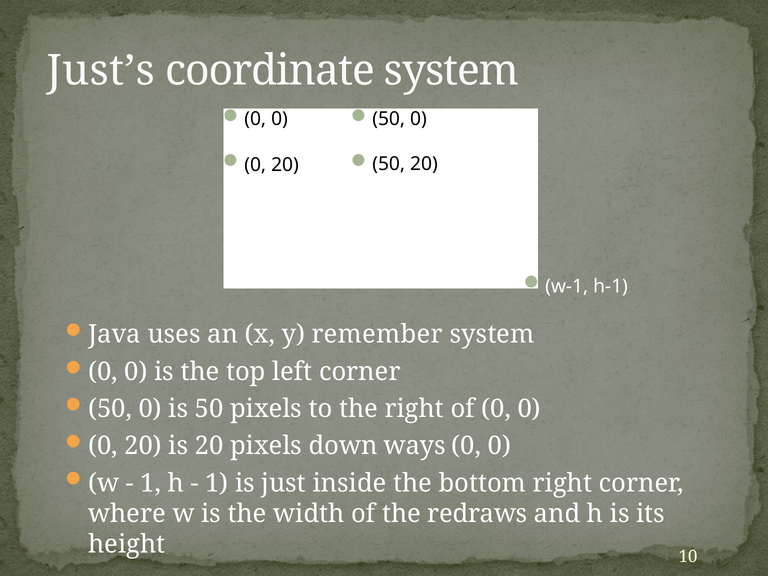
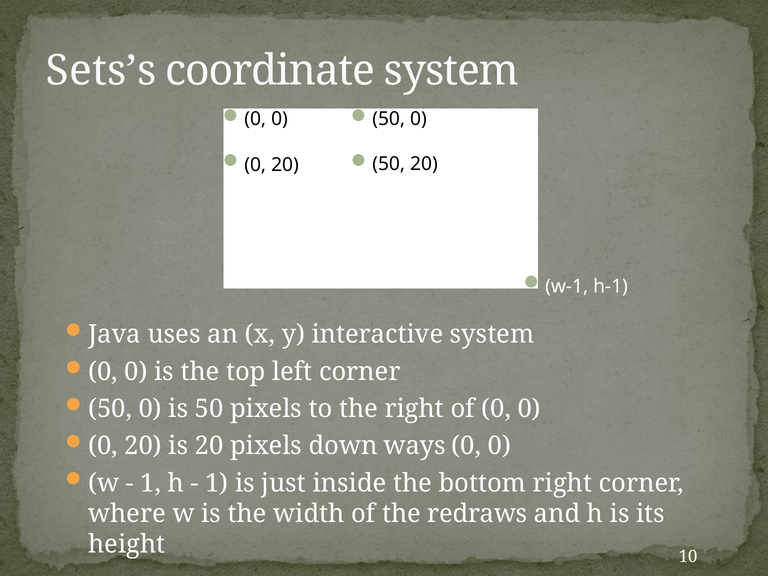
Just’s: Just’s -> Sets’s
remember: remember -> interactive
